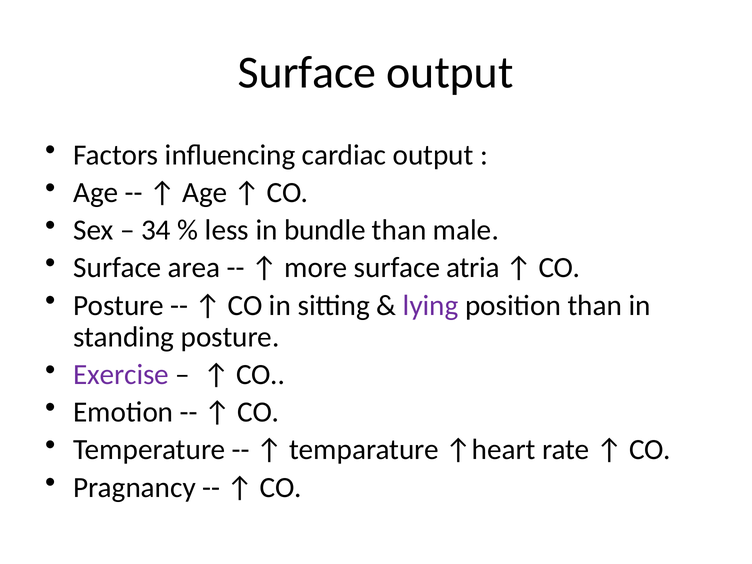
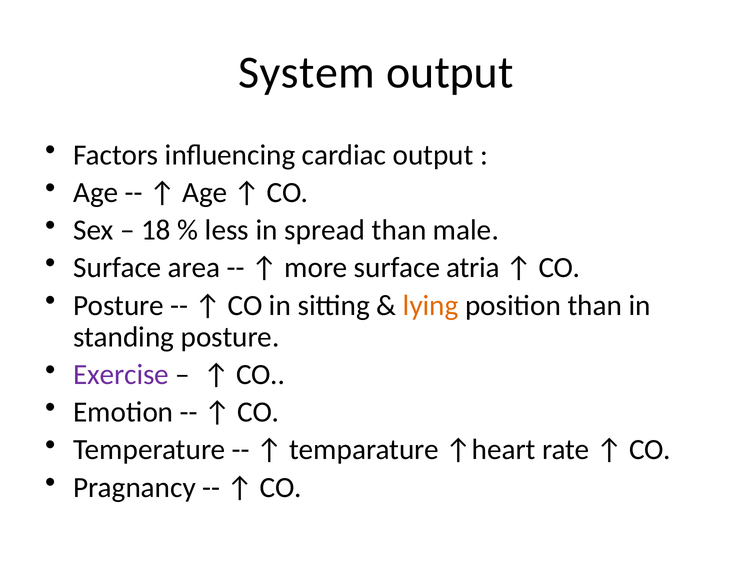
Surface at (307, 73): Surface -> System
34: 34 -> 18
bundle: bundle -> spread
lying colour: purple -> orange
